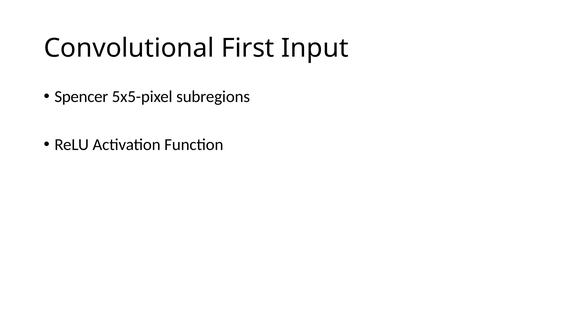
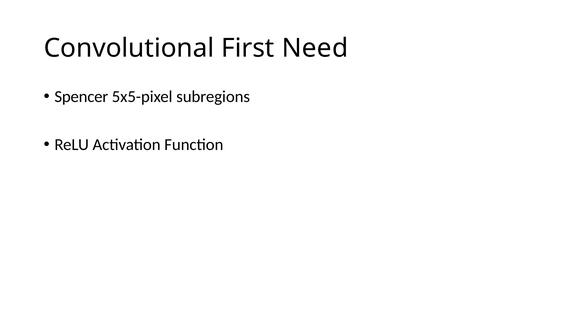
Input: Input -> Need
